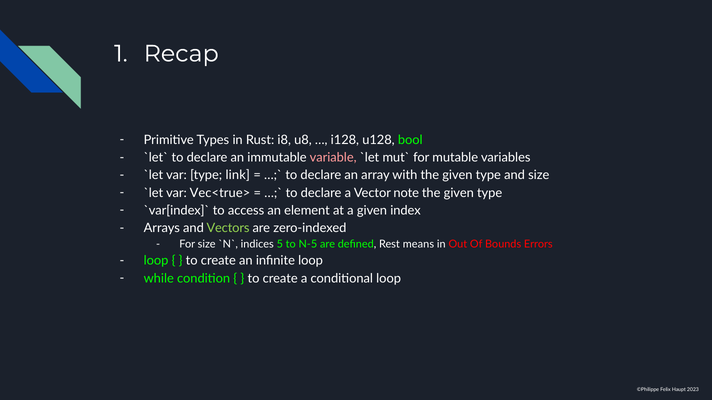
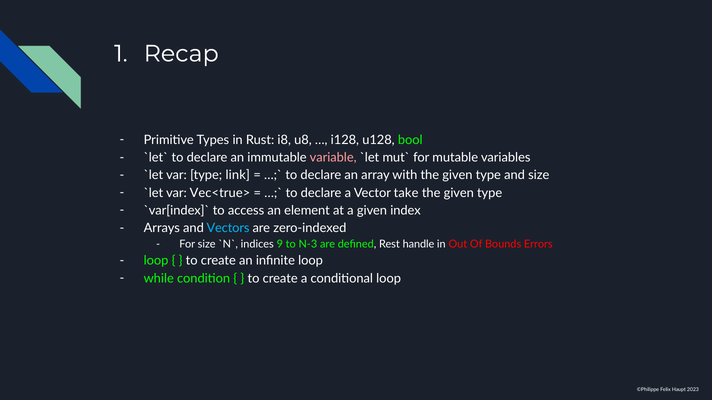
note: note -> take
Vectors colour: light green -> light blue
5: 5 -> 9
N-5: N-5 -> N-3
means: means -> handle
